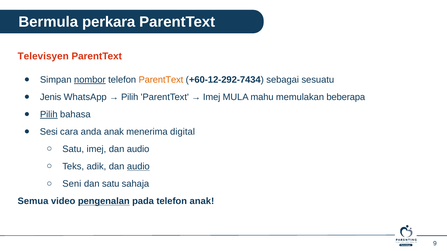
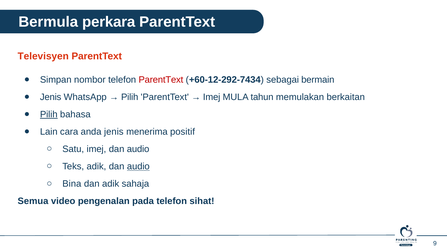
nombor underline: present -> none
ParentText at (161, 80) colour: orange -> red
sesuatu: sesuatu -> bermain
mahu: mahu -> tahun
beberapa: beberapa -> berkaitan
Sesi: Sesi -> Lain
anda anak: anak -> jenis
digital: digital -> positif
Seni: Seni -> Bina
dan satu: satu -> adik
pengenalan underline: present -> none
telefon anak: anak -> sihat
